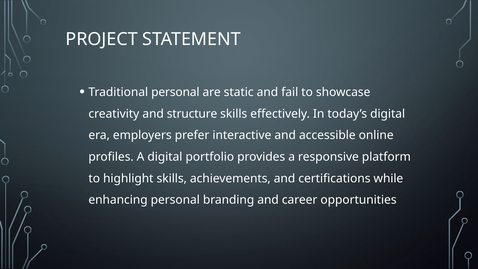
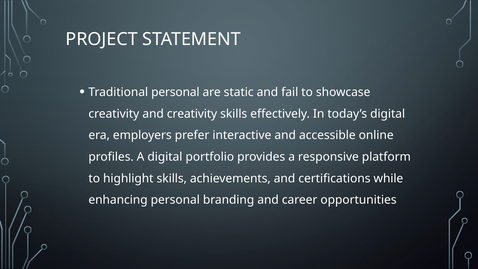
and structure: structure -> creativity
